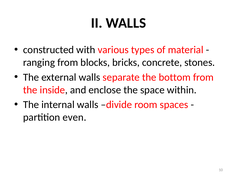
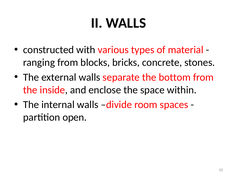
even: even -> open
